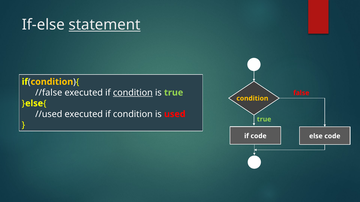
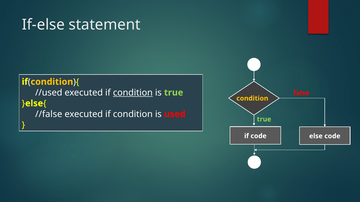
statement underline: present -> none
//false: //false -> //used
//used: //used -> //false
